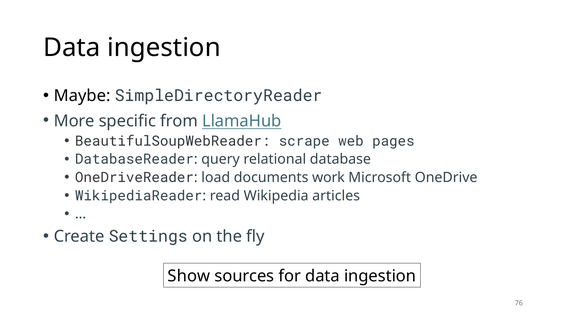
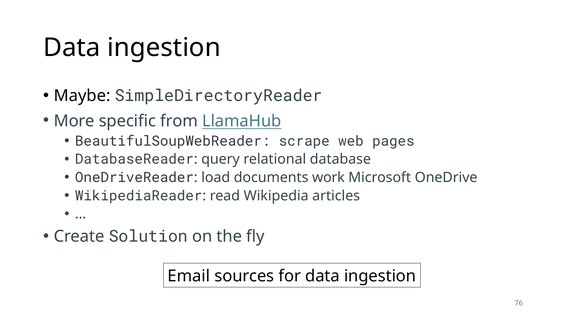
Settings: Settings -> Solution
Show: Show -> Email
